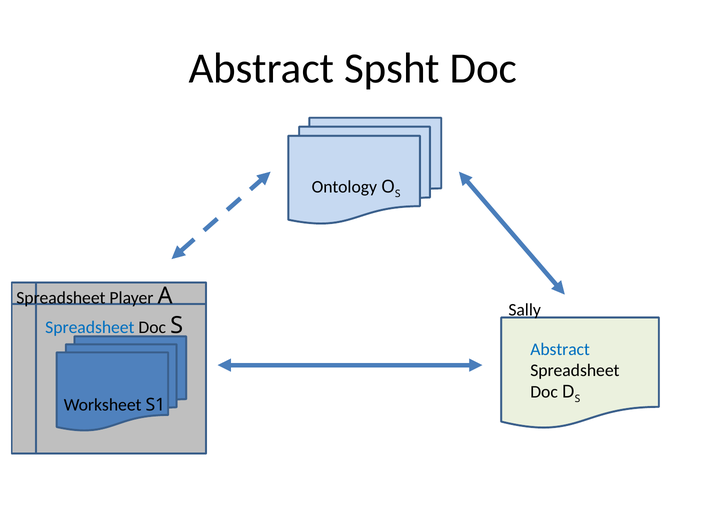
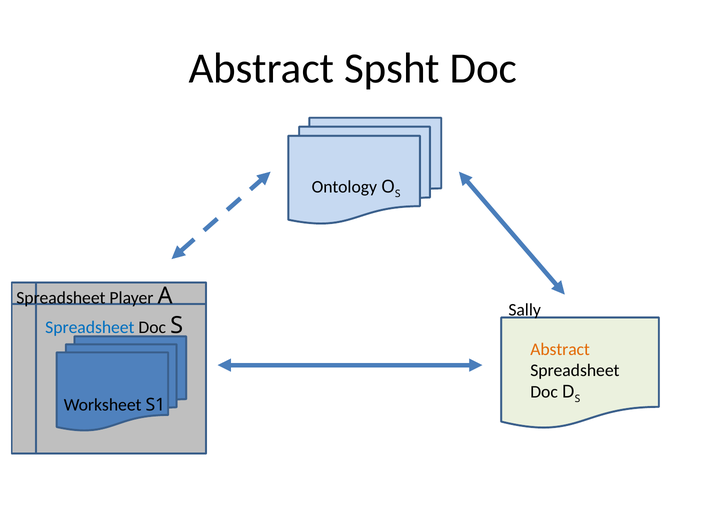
Abstract at (560, 349) colour: blue -> orange
